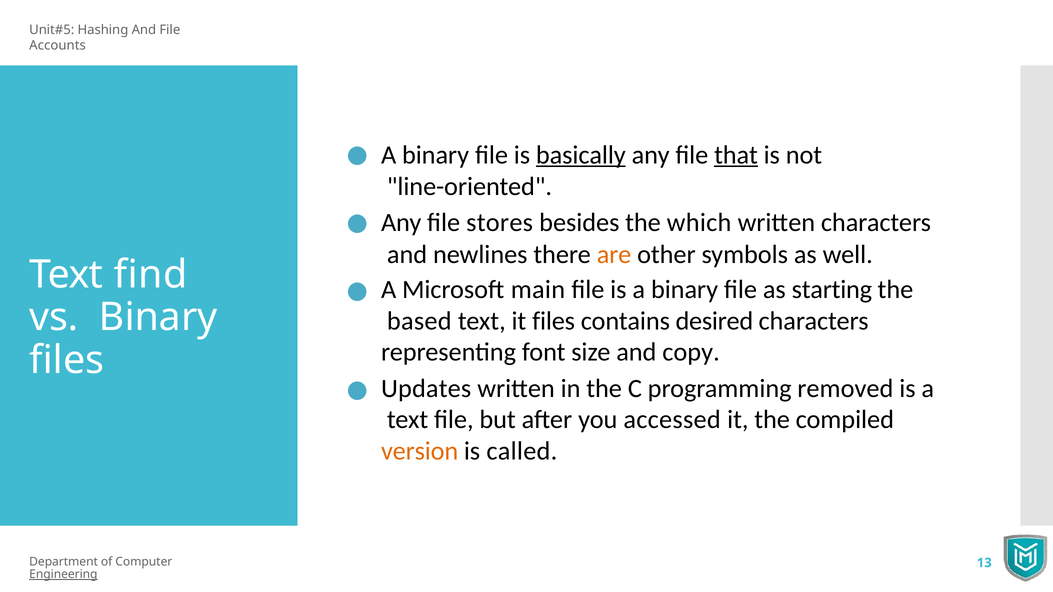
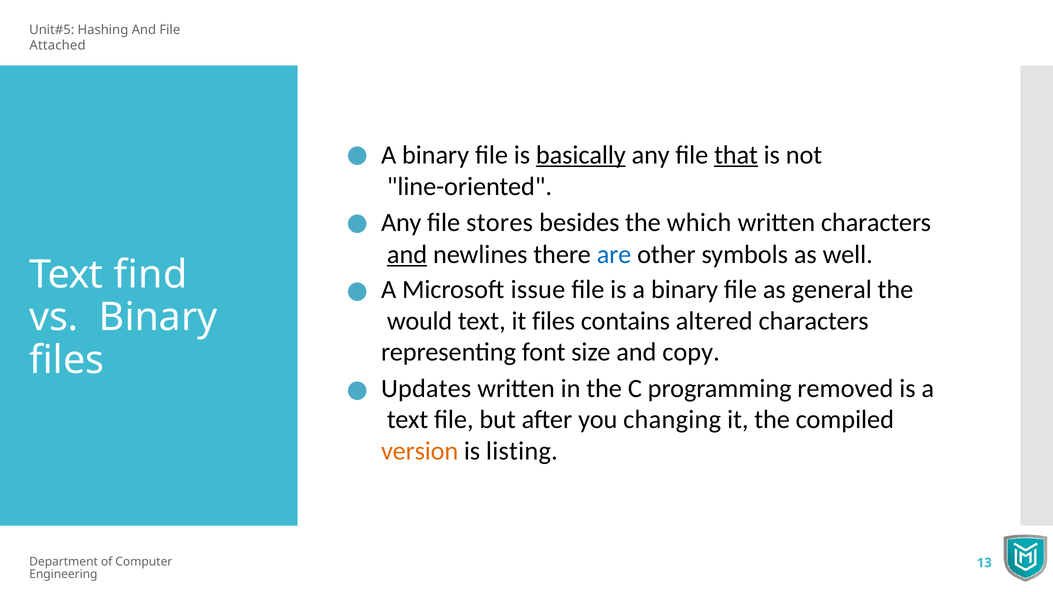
Accounts: Accounts -> Attached
and at (407, 255) underline: none -> present
are colour: orange -> blue
main: main -> issue
starting: starting -> general
based: based -> would
desired: desired -> altered
accessed: accessed -> changing
called: called -> listing
Engineering underline: present -> none
